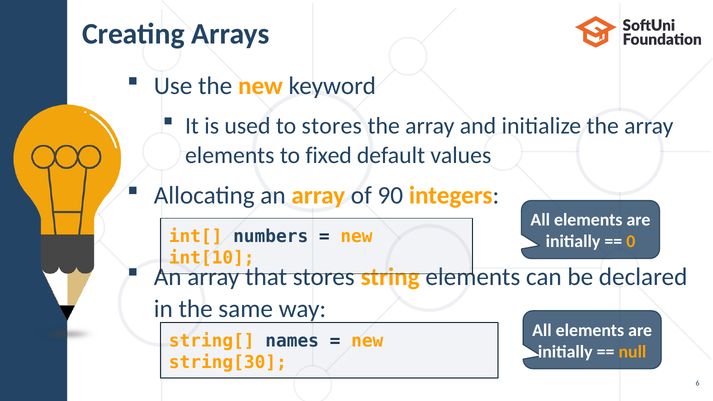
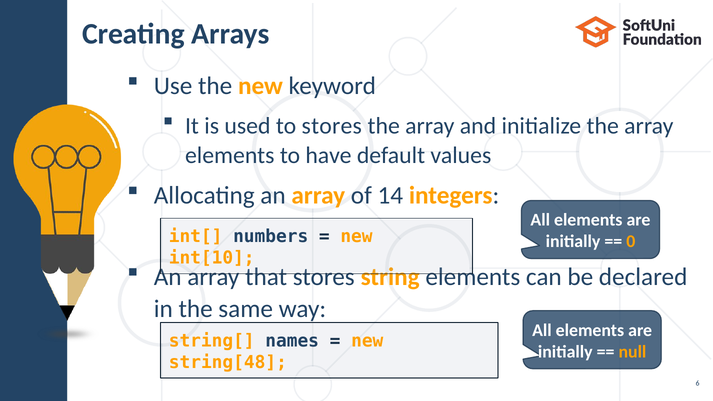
fixed: fixed -> have
90: 90 -> 14
string[30: string[30 -> string[48
